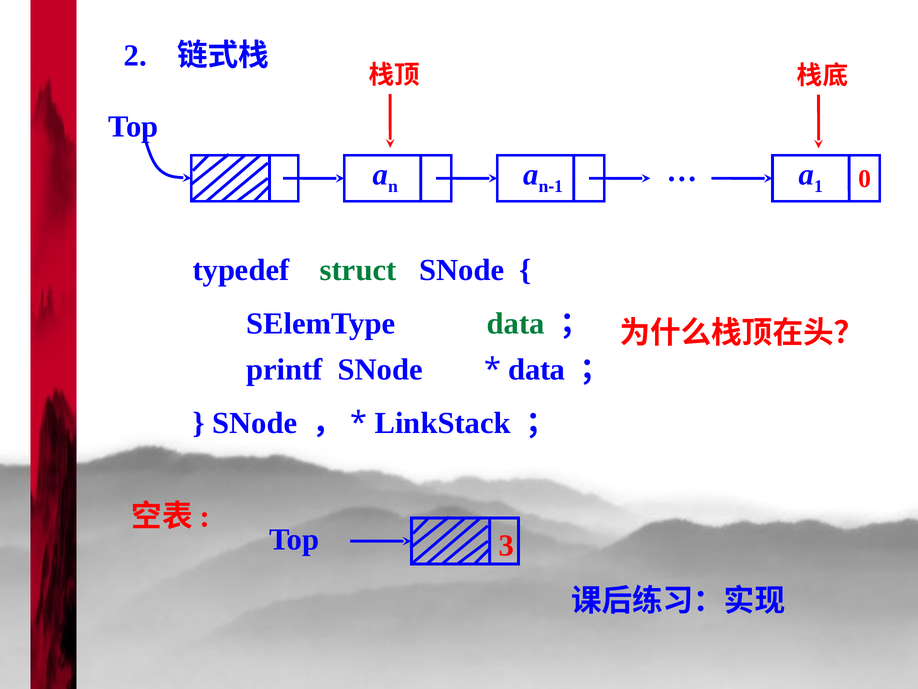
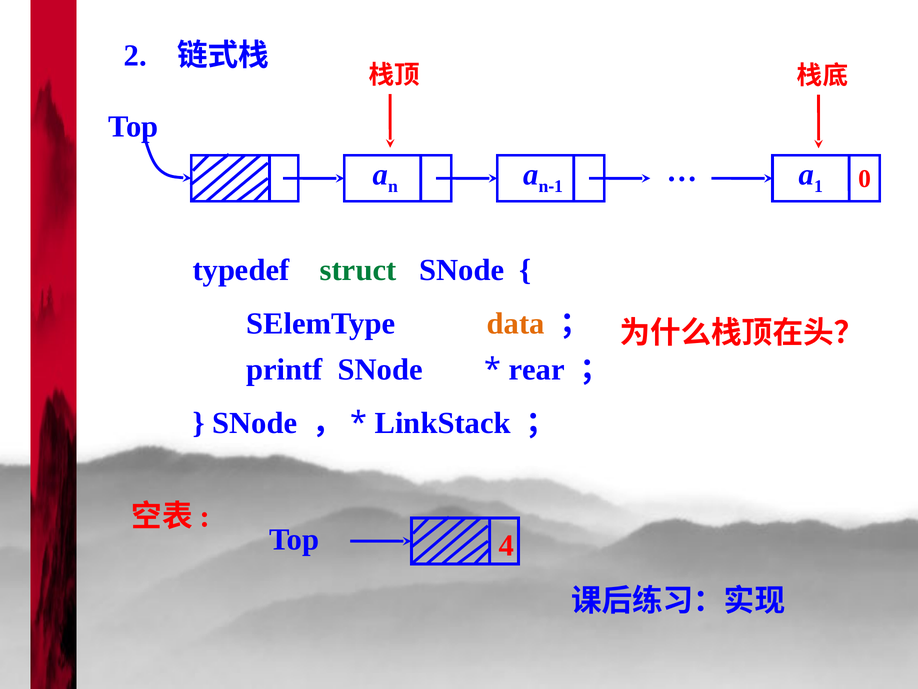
data at (516, 323) colour: green -> orange
data at (537, 369): data -> rear
3: 3 -> 4
